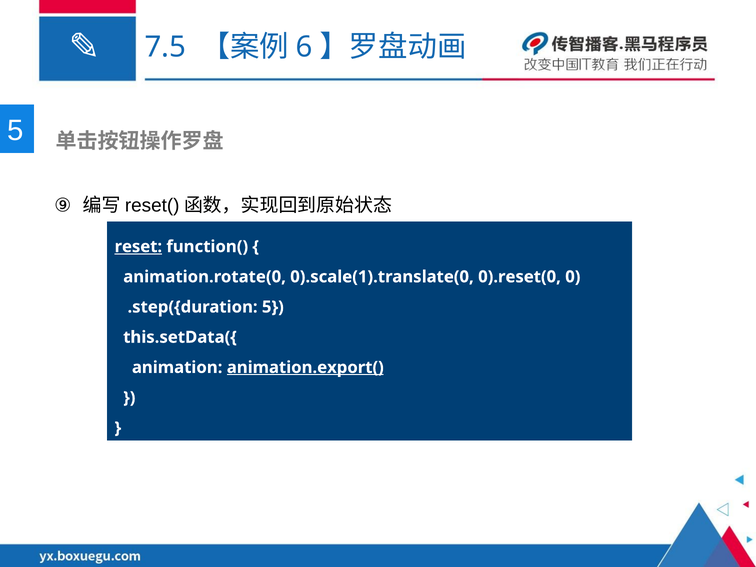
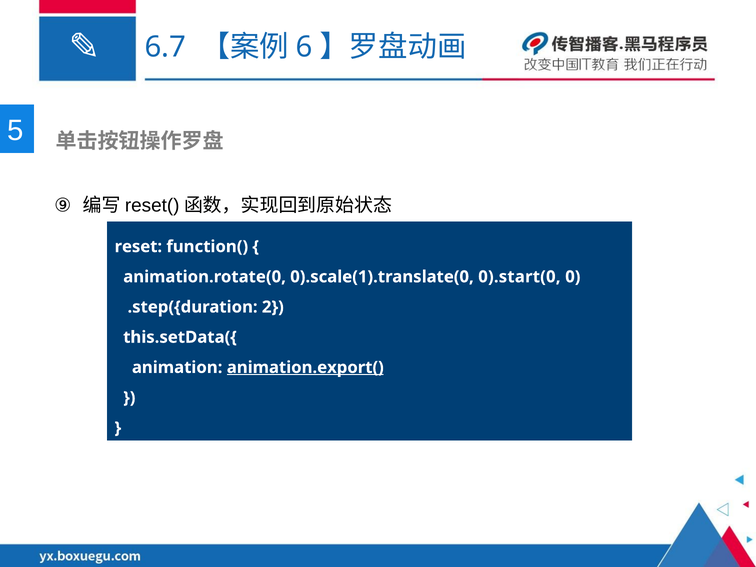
7.5: 7.5 -> 6.7
reset underline: present -> none
0).reset(0: 0).reset(0 -> 0).start(0
.step({duration 5: 5 -> 2
